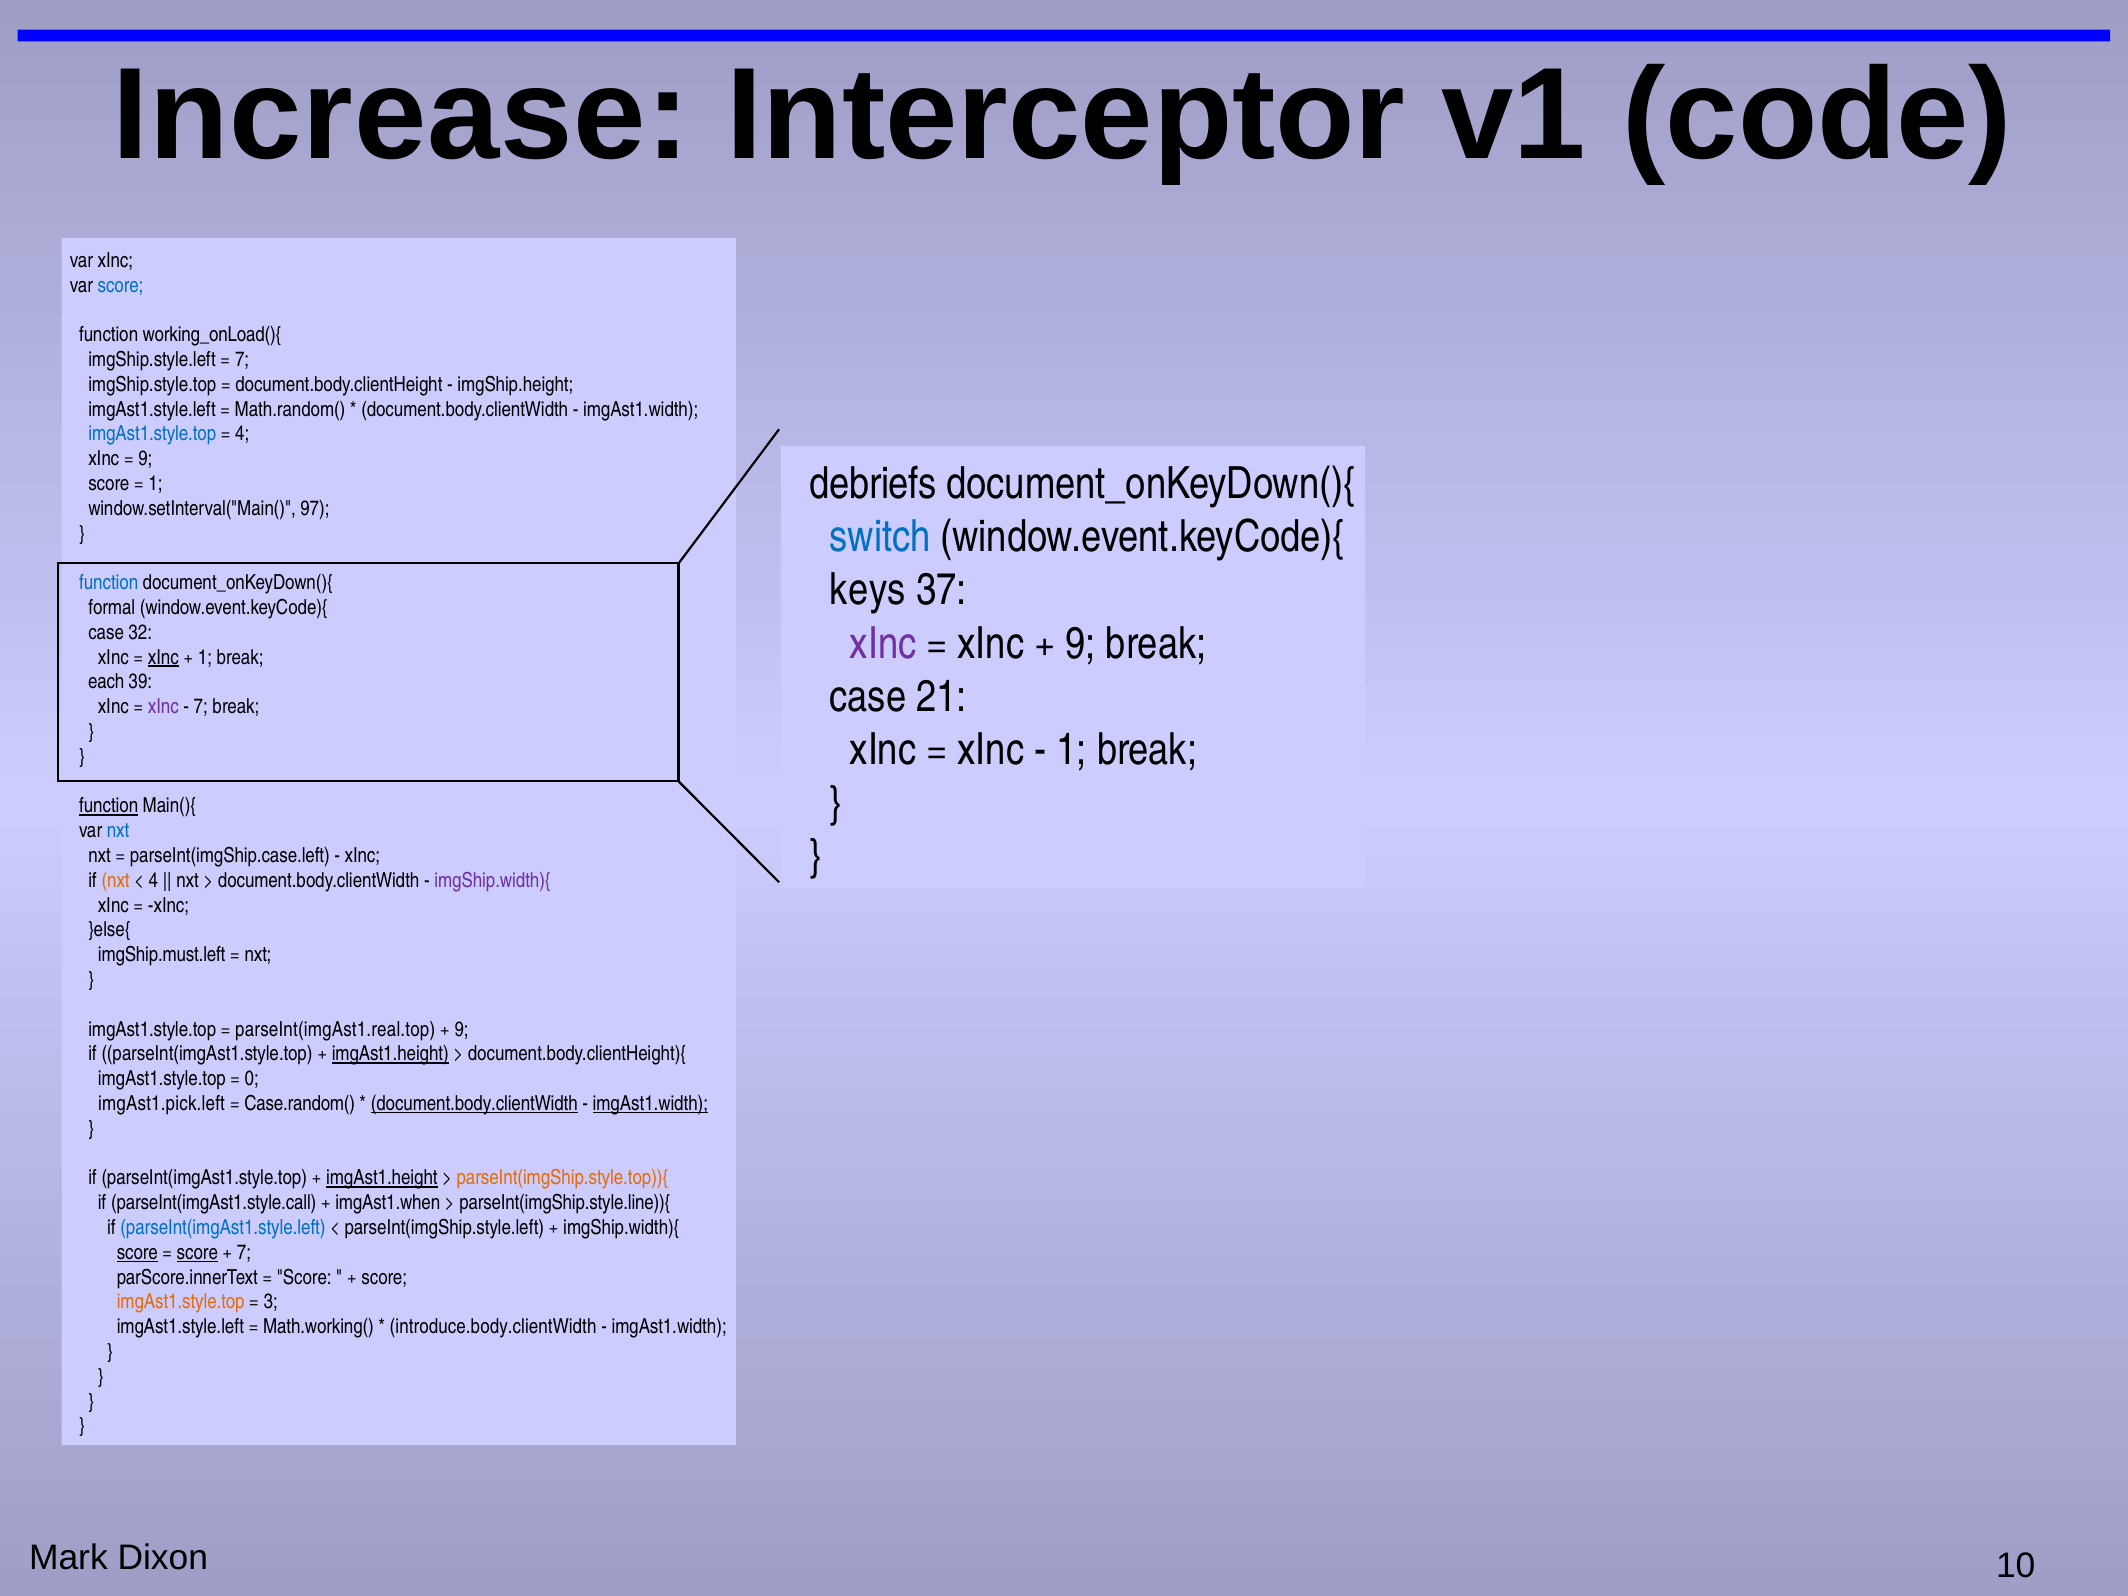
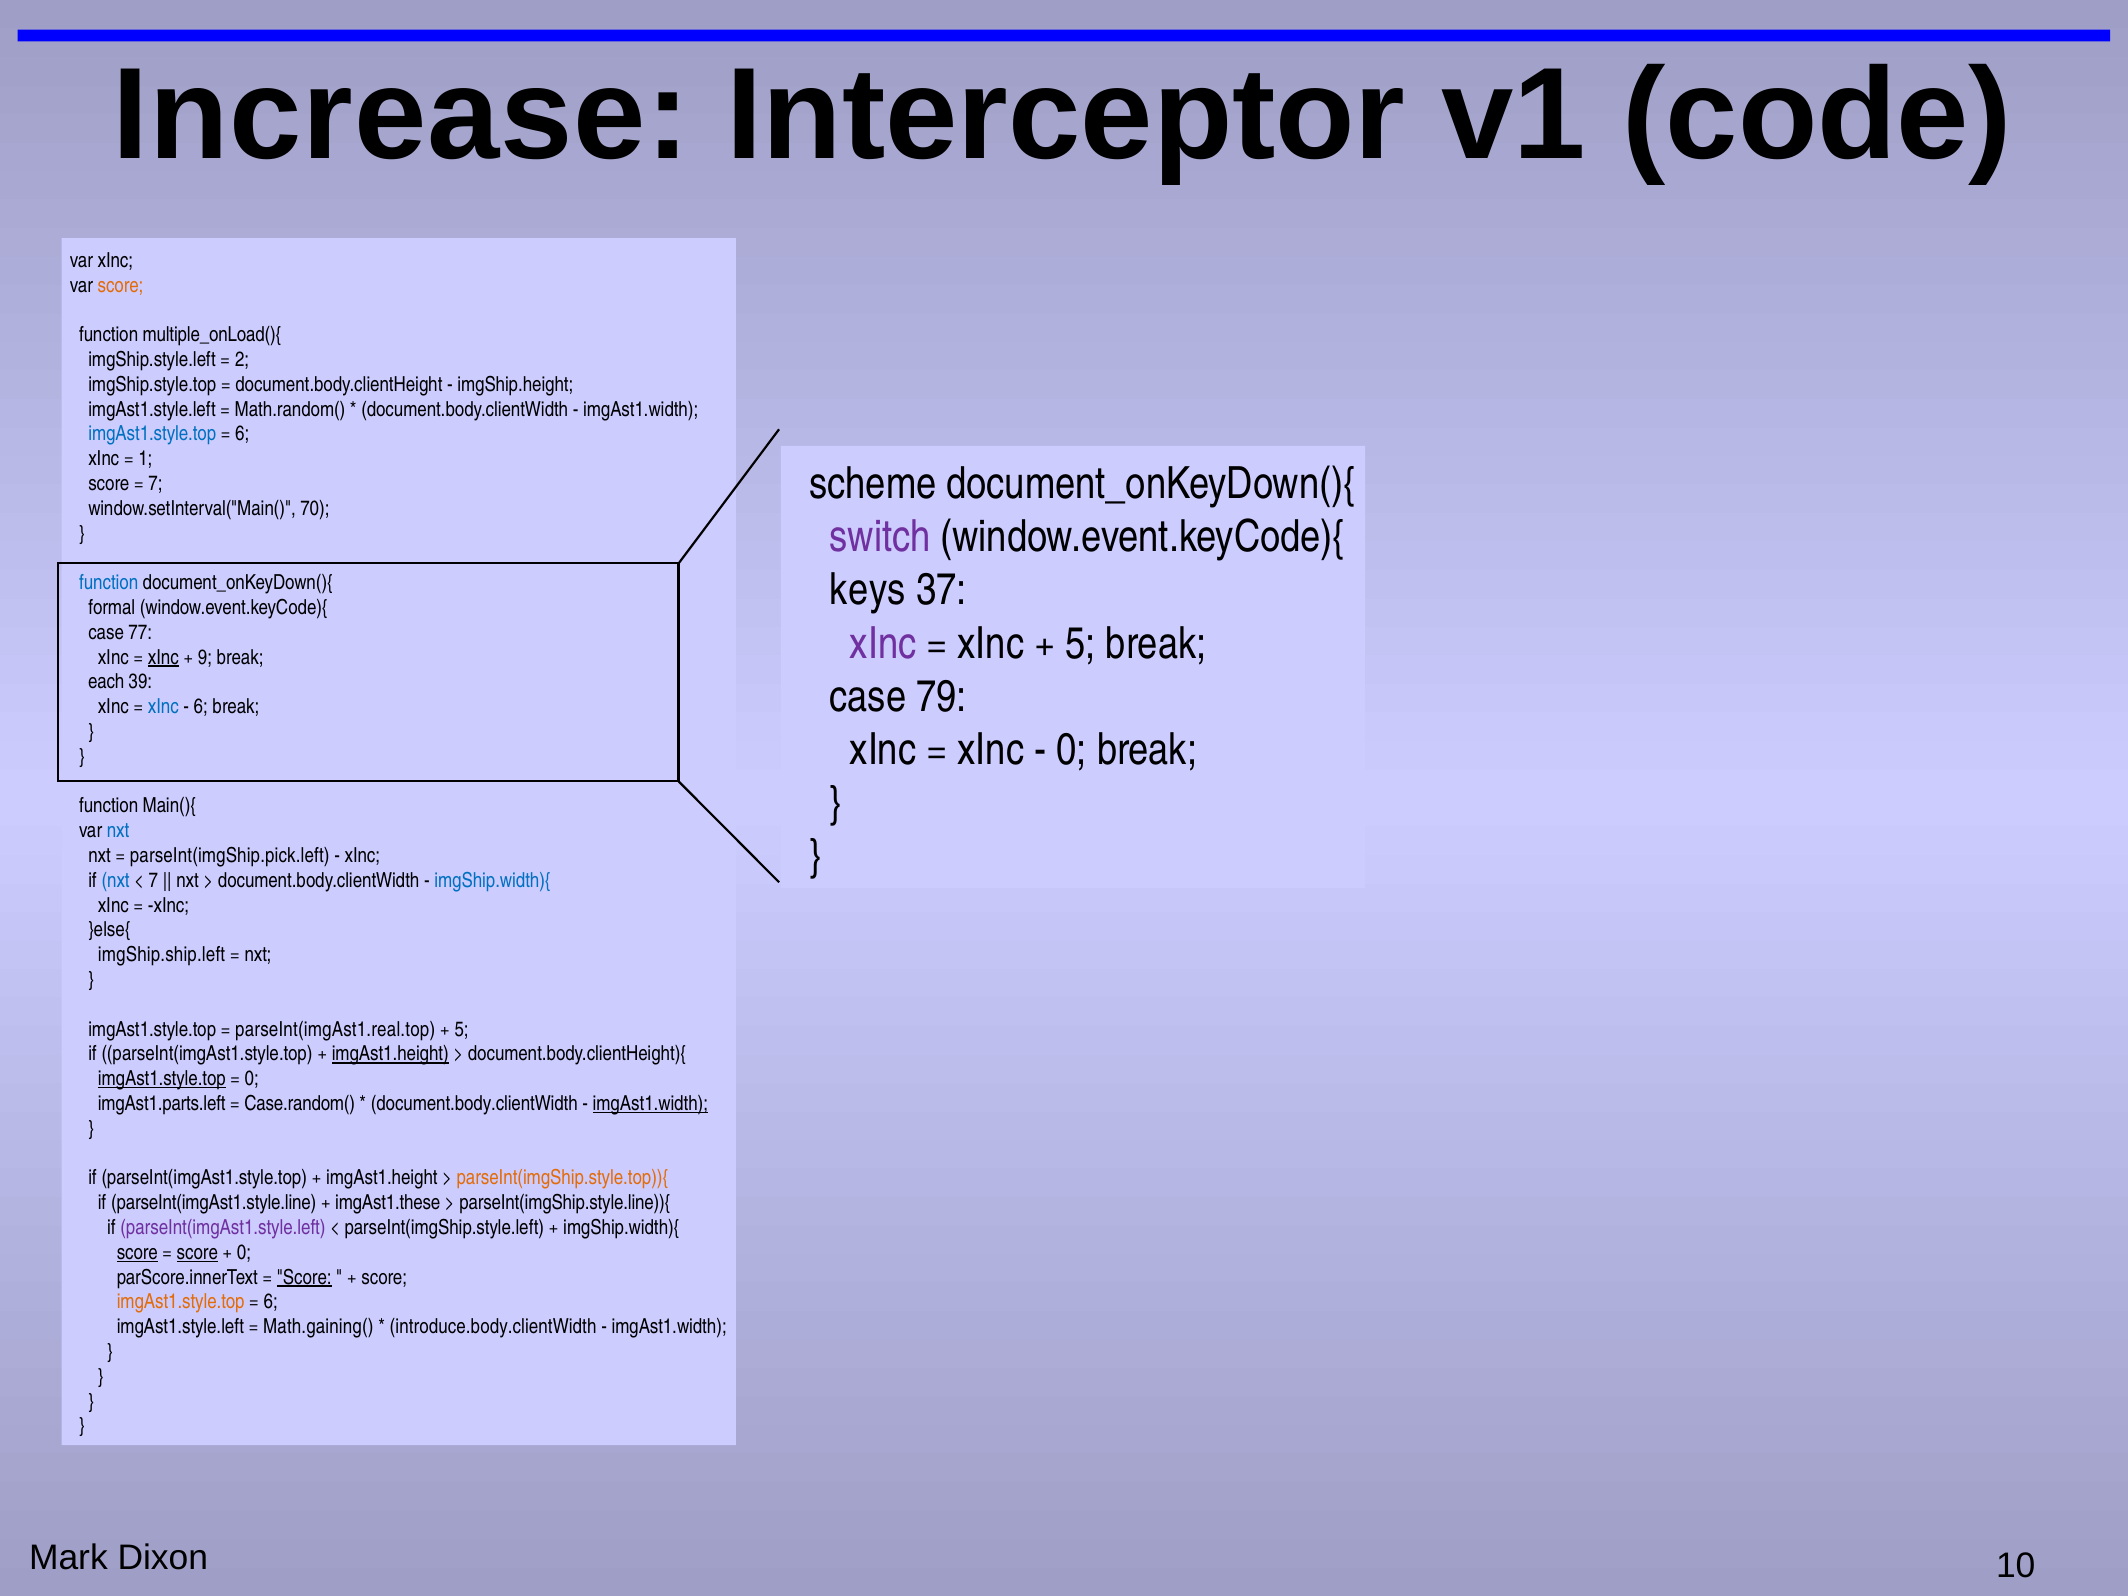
score at (121, 285) colour: blue -> orange
working_onLoad(){: working_onLoad(){ -> multiple_onLoad(){
7 at (242, 360): 7 -> 2
4 at (242, 434): 4 -> 6
9 at (145, 459): 9 -> 1
debriefs: debriefs -> scheme
1 at (155, 484): 1 -> 7
97: 97 -> 70
switch colour: blue -> purple
32: 32 -> 77
9 at (1081, 644): 9 -> 5
1 at (205, 657): 1 -> 9
21: 21 -> 79
xInc at (163, 707) colour: purple -> blue
7 at (201, 707): 7 -> 6
1 at (1072, 750): 1 -> 0
function at (109, 806) underline: present -> none
parseInt(imgShip.case.left: parseInt(imgShip.case.left -> parseInt(imgShip.pick.left
nxt at (116, 880) colour: orange -> blue
4 at (153, 880): 4 -> 7
imgShip.width){ at (492, 880) colour: purple -> blue
imgShip.must.left: imgShip.must.left -> imgShip.ship.left
9 at (462, 1029): 9 -> 5
imgAst1.style.top at (162, 1079) underline: none -> present
imgAst1.pick.left: imgAst1.pick.left -> imgAst1.parts.left
document.body.clientWidth at (474, 1104) underline: present -> none
imgAst1.height at (382, 1178) underline: present -> none
parseInt(imgAst1.style.call: parseInt(imgAst1.style.call -> parseInt(imgAst1.style.line
imgAst1.when: imgAst1.when -> imgAst1.these
parseInt(imgAst1.style.left colour: blue -> purple
7 at (244, 1252): 7 -> 0
Score at (304, 1277) underline: none -> present
3 at (271, 1302): 3 -> 6
Math.working(: Math.working( -> Math.gaining(
